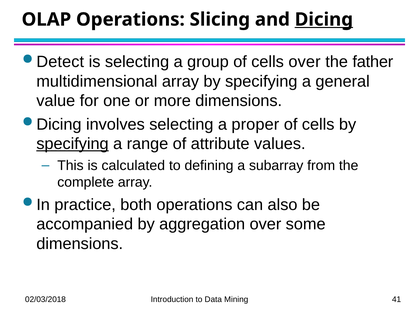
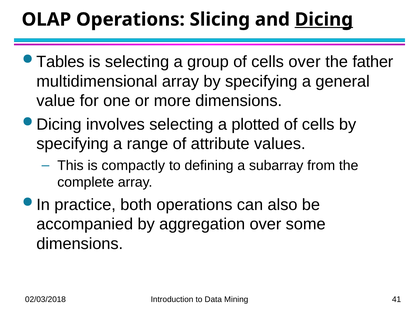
Detect: Detect -> Tables
proper: proper -> plotted
specifying at (72, 144) underline: present -> none
calculated: calculated -> compactly
